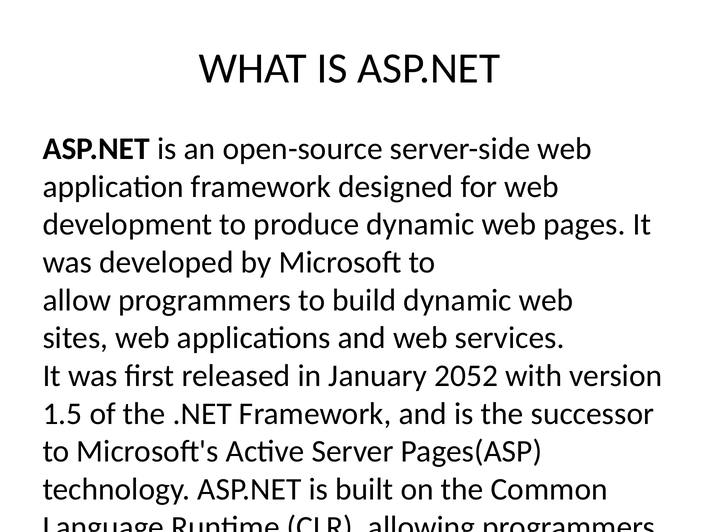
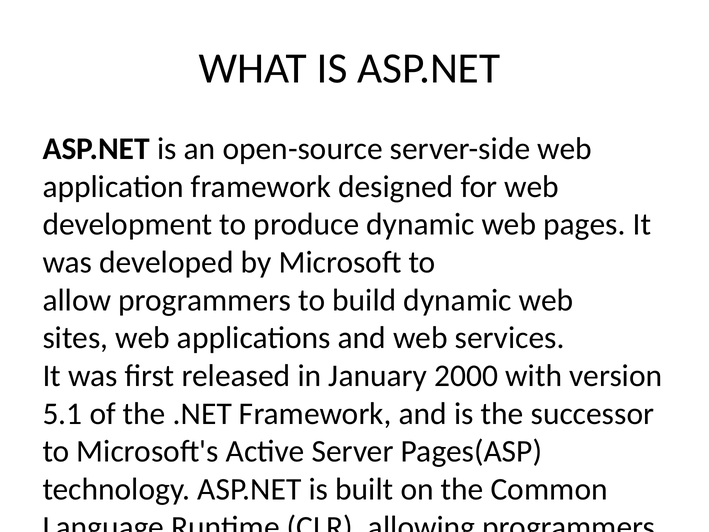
2052: 2052 -> 2000
1.5: 1.5 -> 5.1
